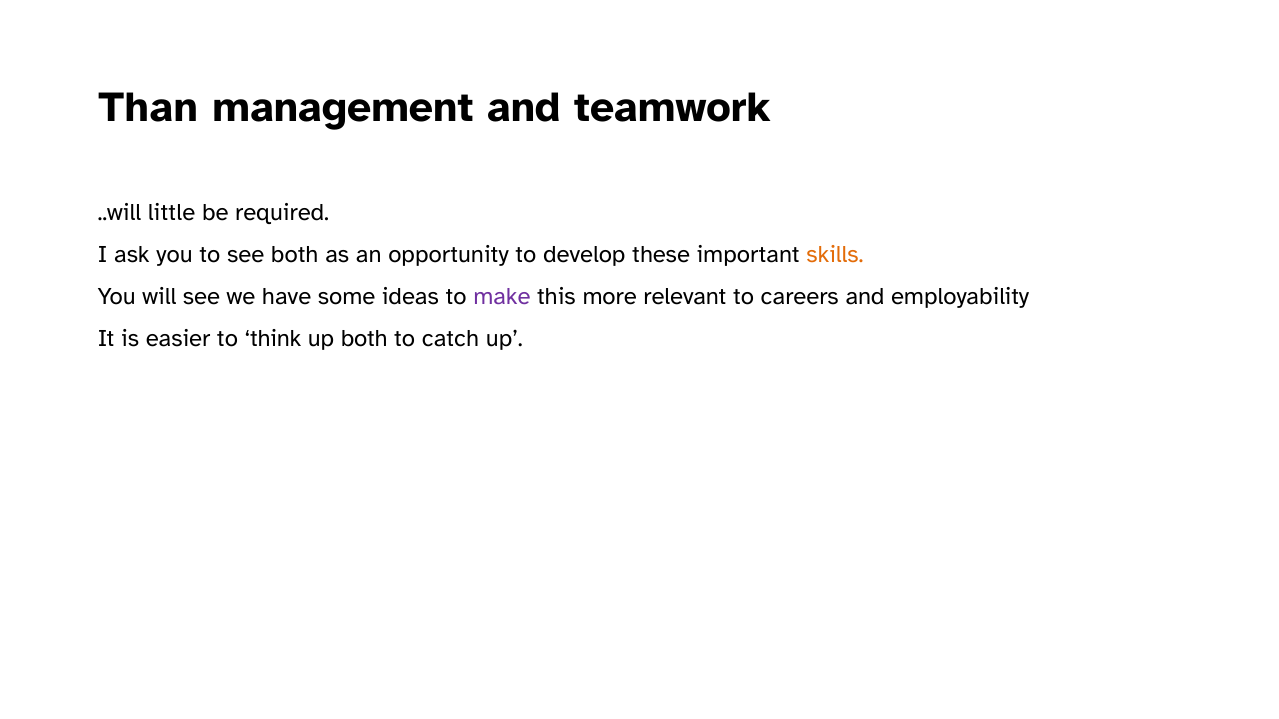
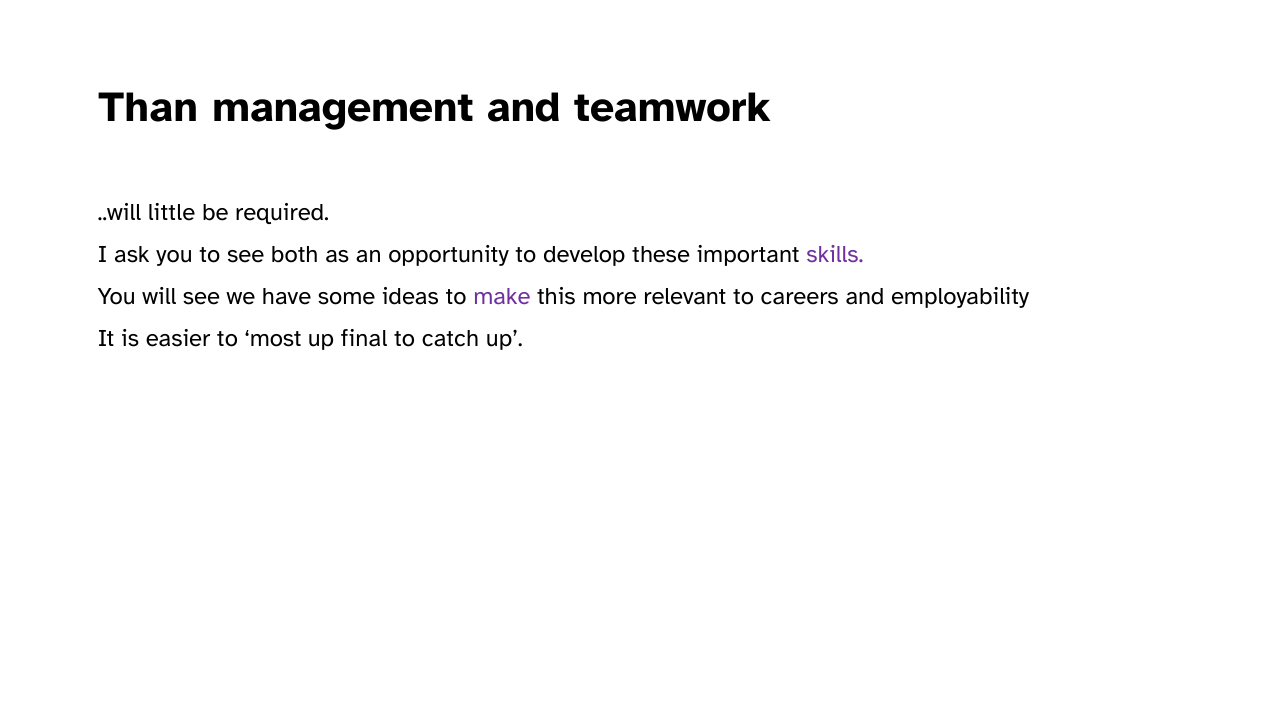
skills colour: orange -> purple
think: think -> most
up both: both -> final
